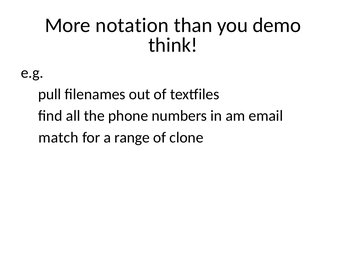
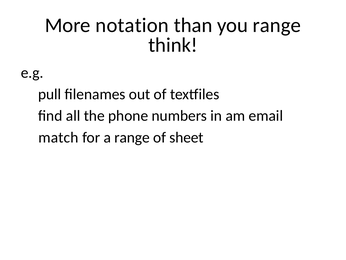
you demo: demo -> range
clone: clone -> sheet
